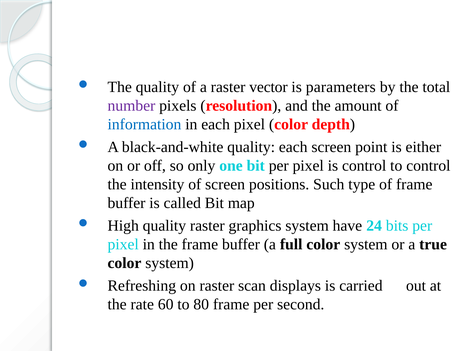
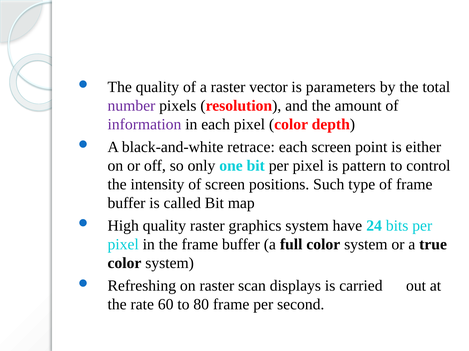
information colour: blue -> purple
black-and-white quality: quality -> retrace
is control: control -> pattern
